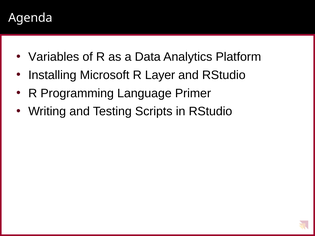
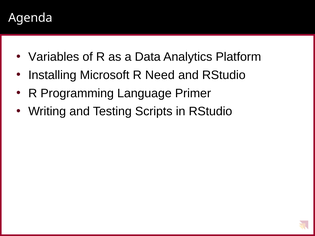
Layer: Layer -> Need
